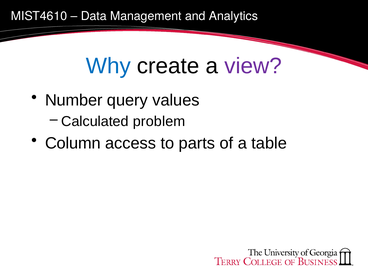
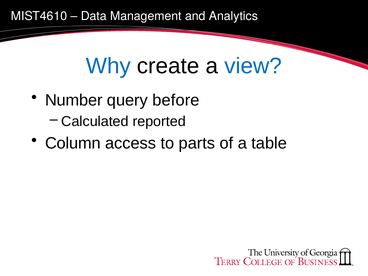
view colour: purple -> blue
values: values -> before
problem: problem -> reported
